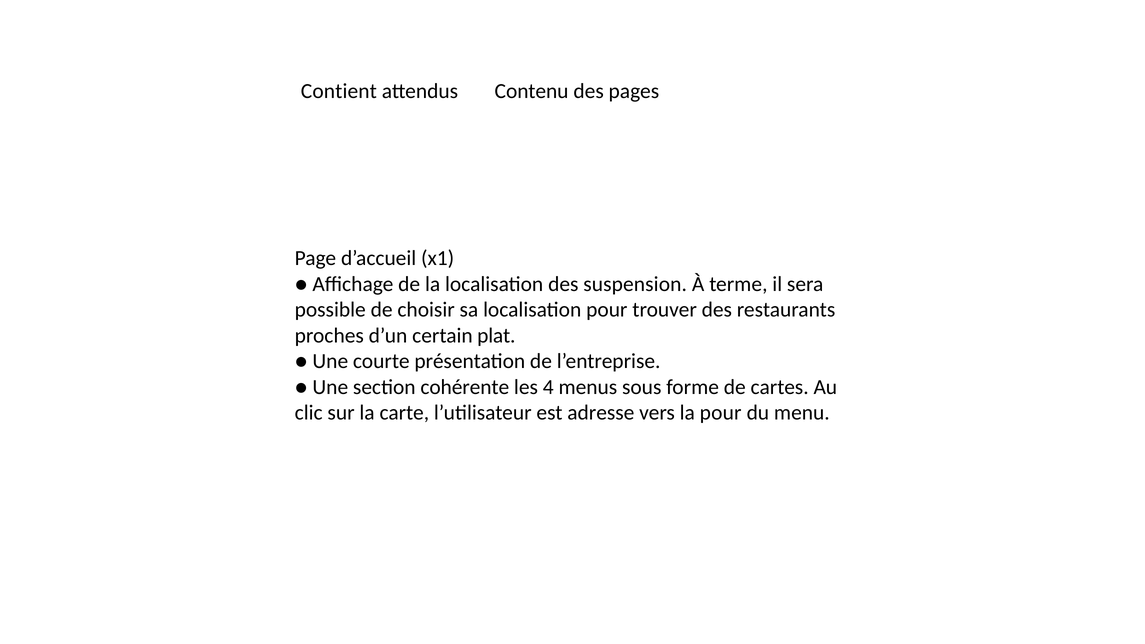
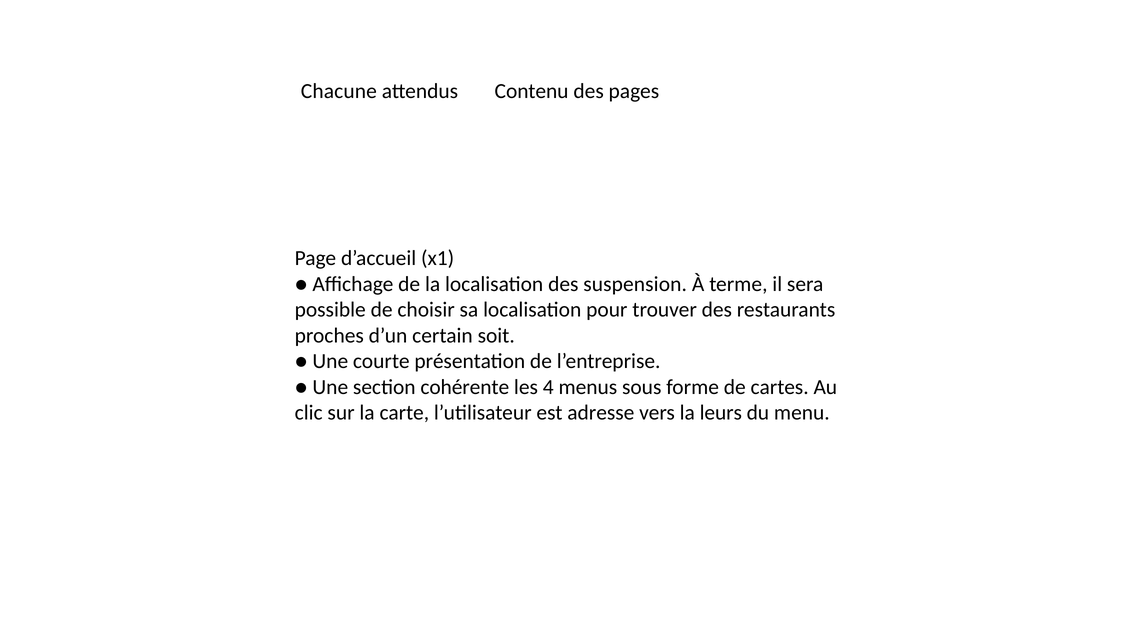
Contient: Contient -> Chacune
plat: plat -> soit
la pour: pour -> leurs
